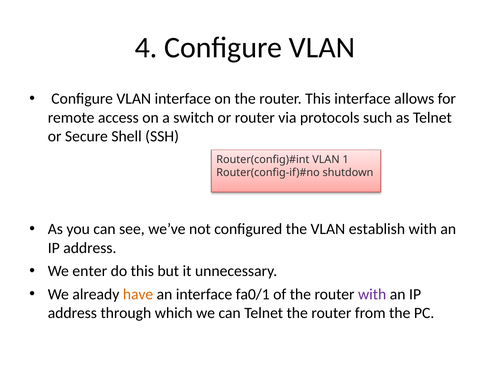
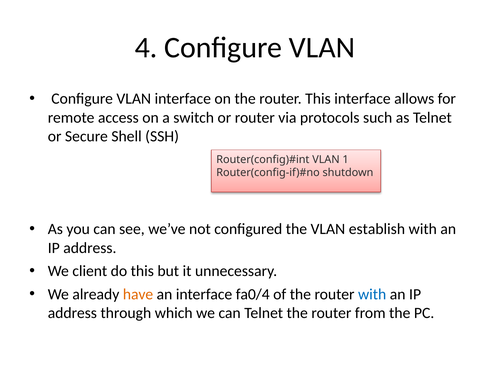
enter: enter -> client
fa0/1: fa0/1 -> fa0/4
with at (372, 294) colour: purple -> blue
